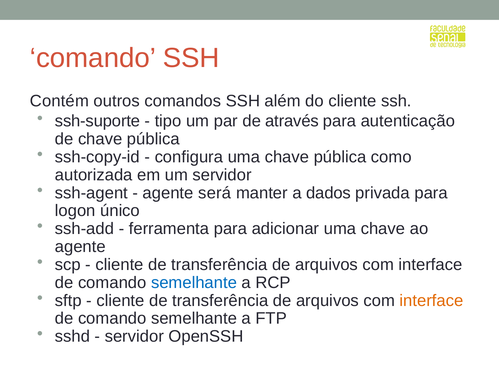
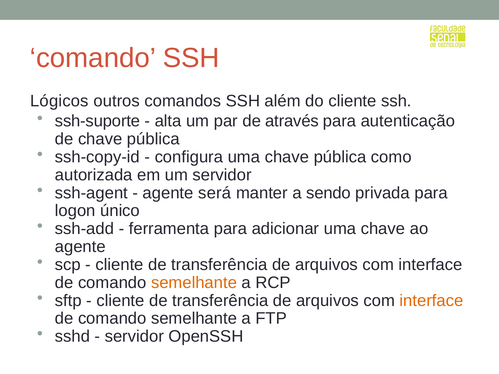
Contém: Contém -> Lógicos
tipo: tipo -> alta
dados: dados -> sendo
semelhante at (194, 283) colour: blue -> orange
